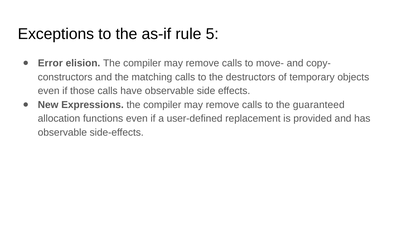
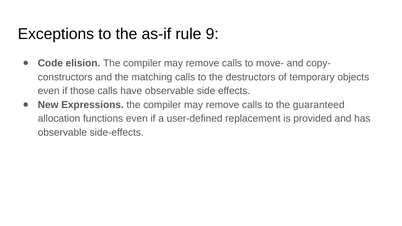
5: 5 -> 9
Error: Error -> Code
